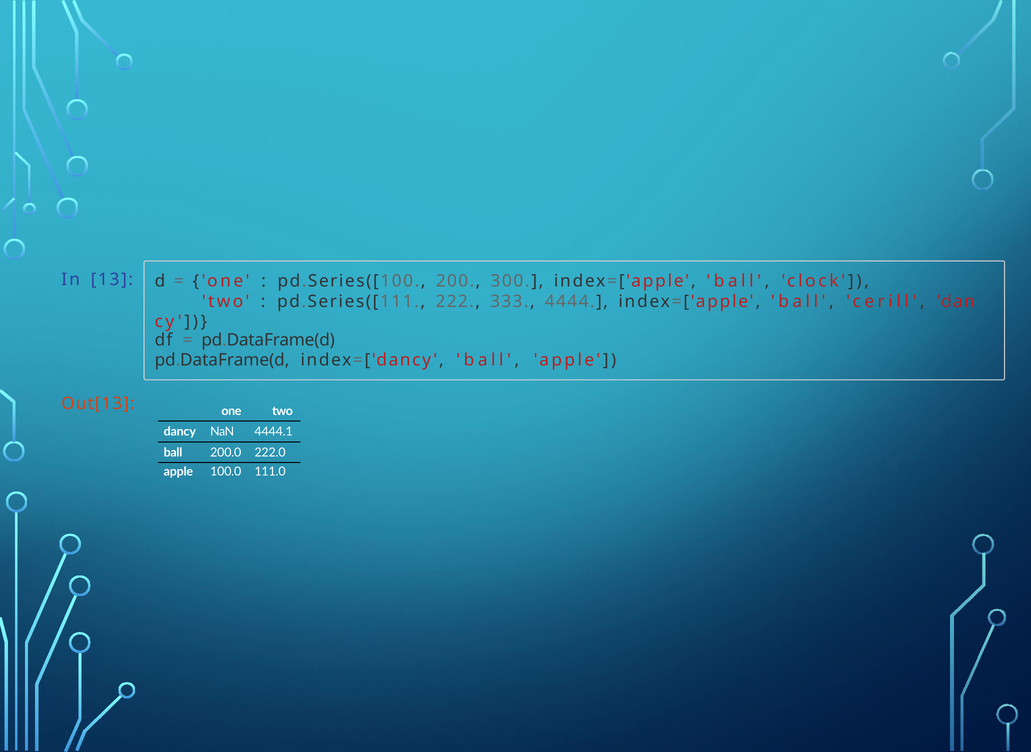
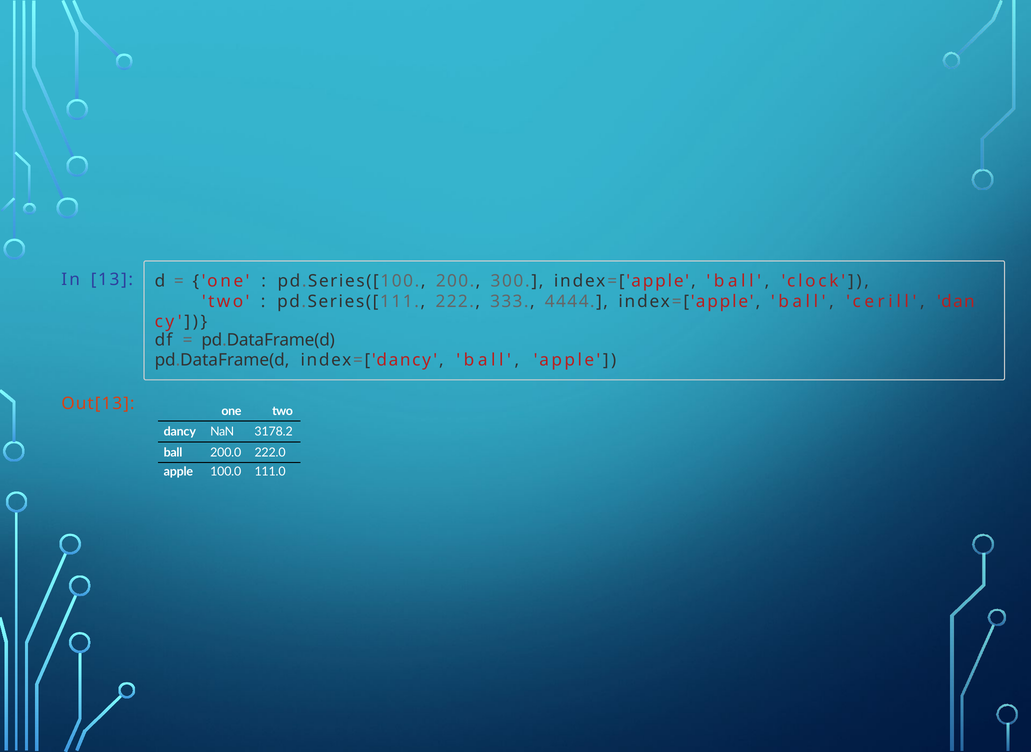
4444.1: 4444.1 -> 3178.2
